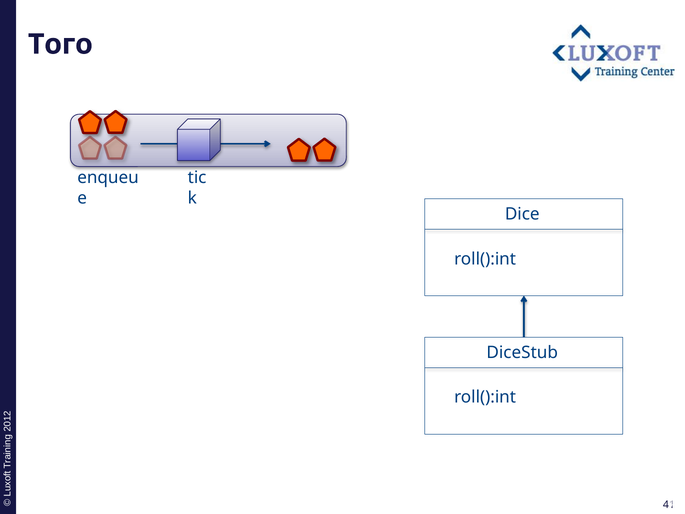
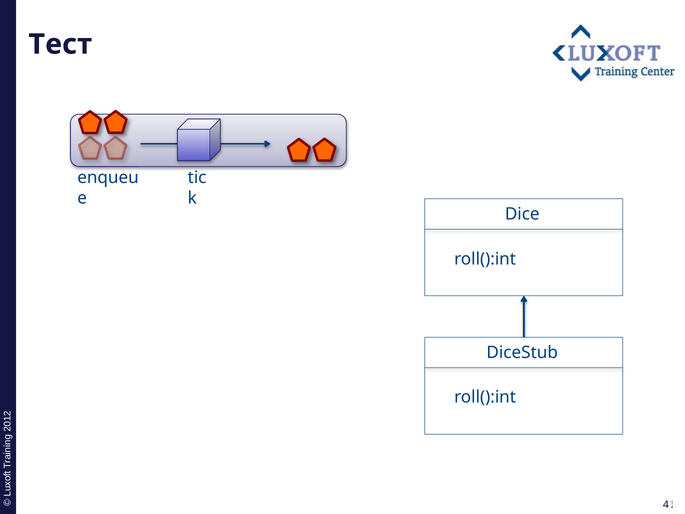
Того: Того -> Тест
